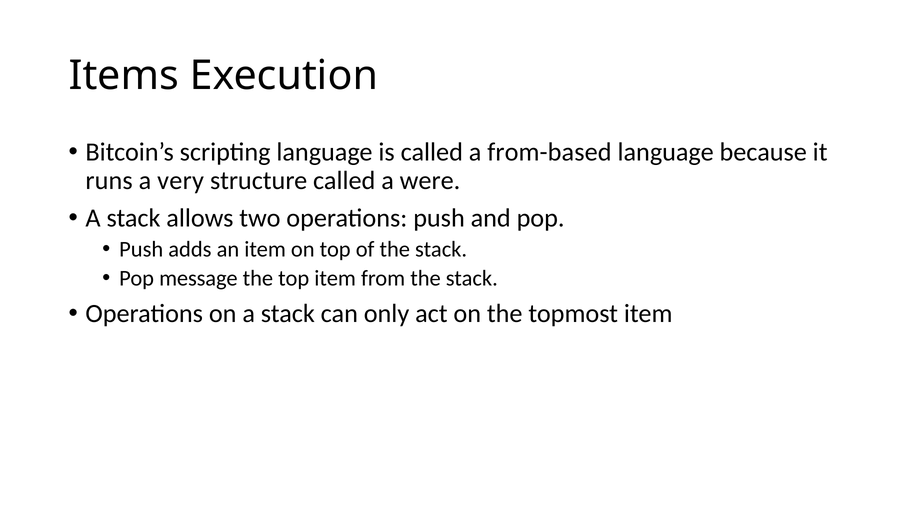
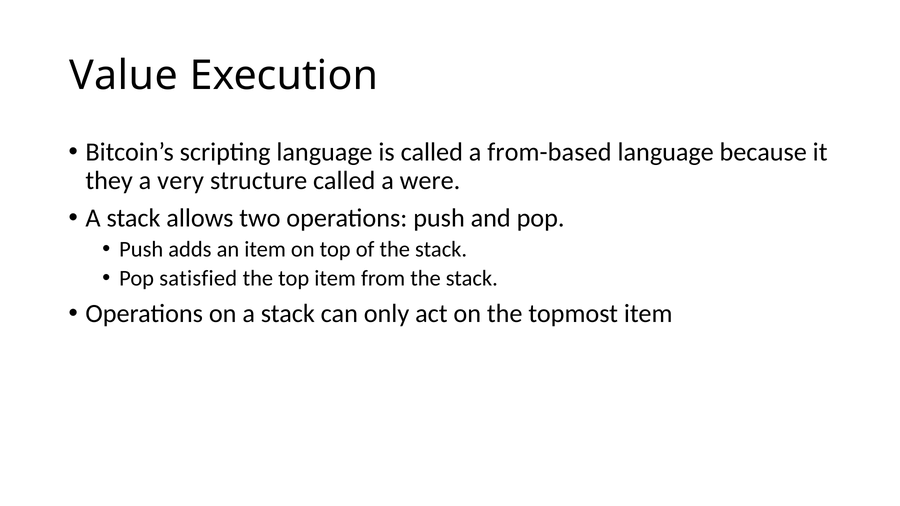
Items: Items -> Value
runs: runs -> they
message: message -> satisfied
